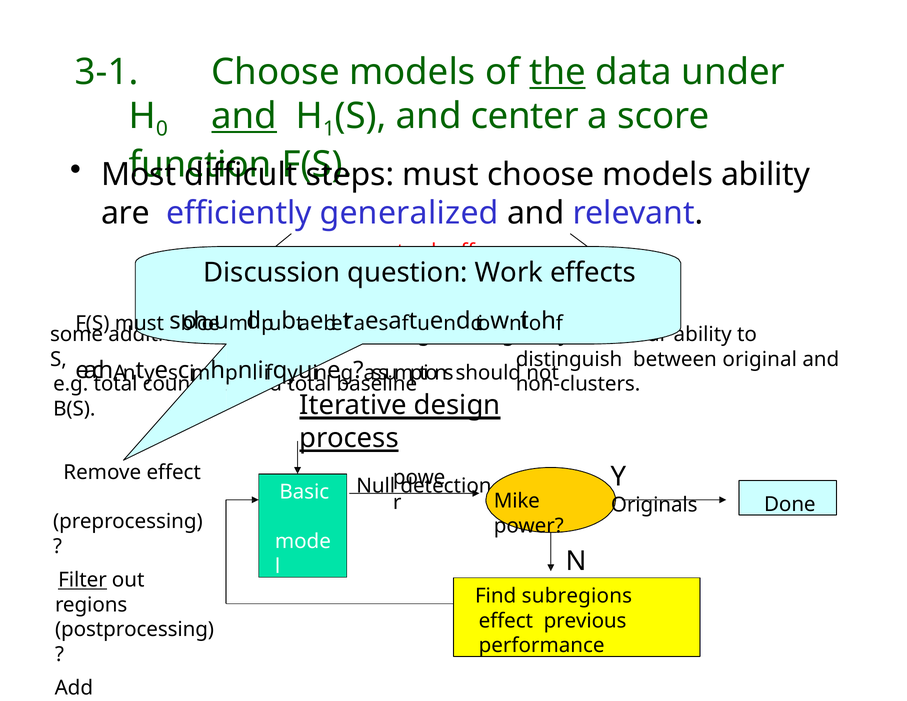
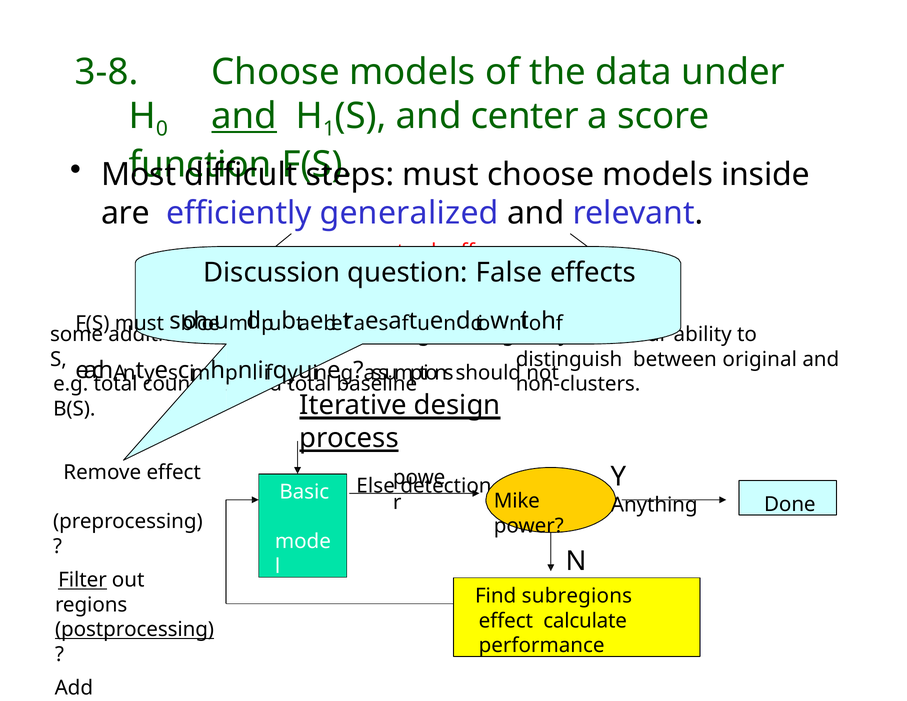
3-1: 3-1 -> 3-8
the underline: present -> none
models ability: ability -> inside
Work: Work -> False
Null: Null -> Else
Originals: Originals -> Anything
previous: previous -> calculate
postprocessing underline: none -> present
